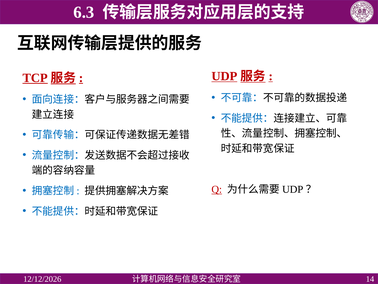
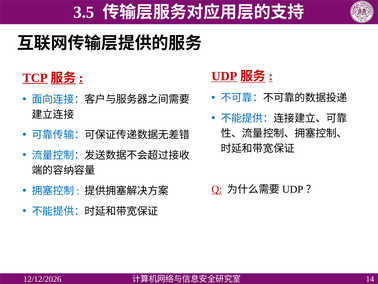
6.3: 6.3 -> 3.5
